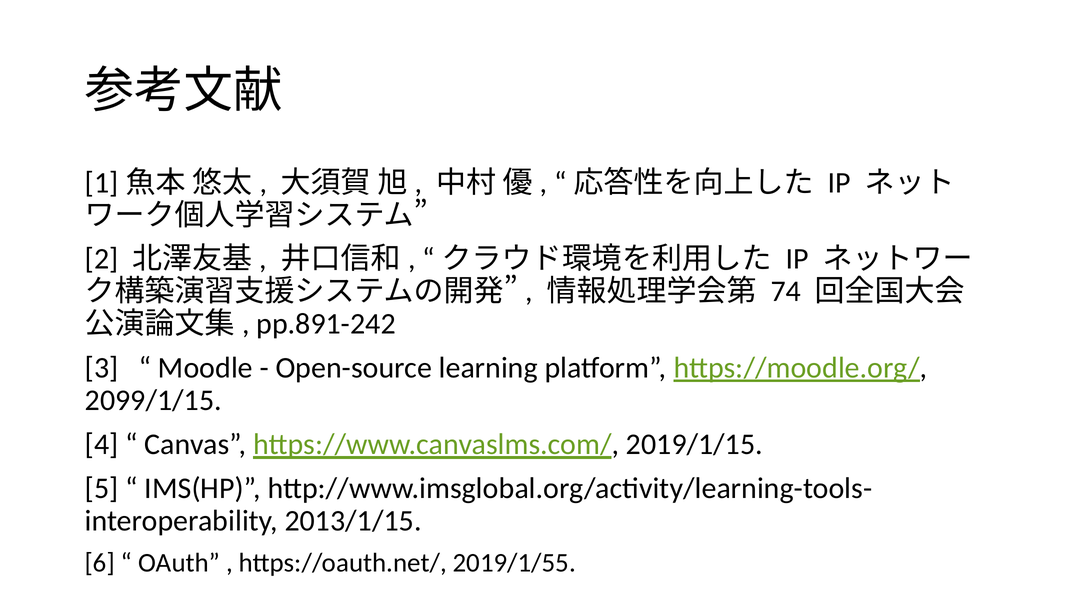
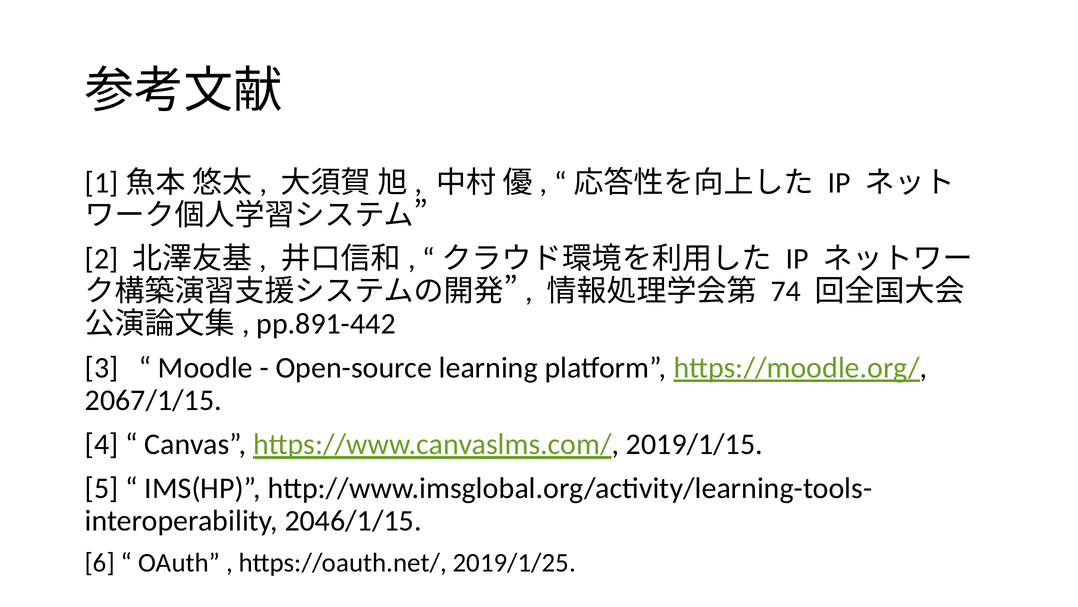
pp.891-242: pp.891-242 -> pp.891-442
2099/1/15: 2099/1/15 -> 2067/1/15
2013/1/15: 2013/1/15 -> 2046/1/15
2019/1/55: 2019/1/55 -> 2019/1/25
